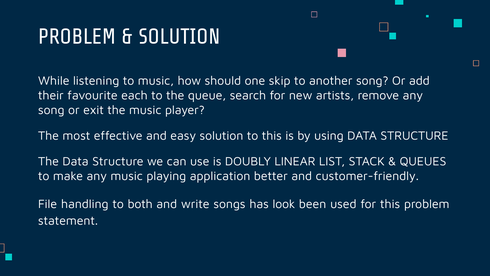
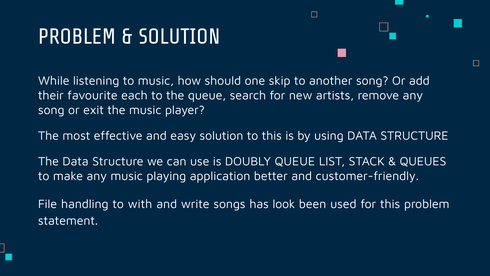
DOUBLY LINEAR: LINEAR -> QUEUE
both: both -> with
